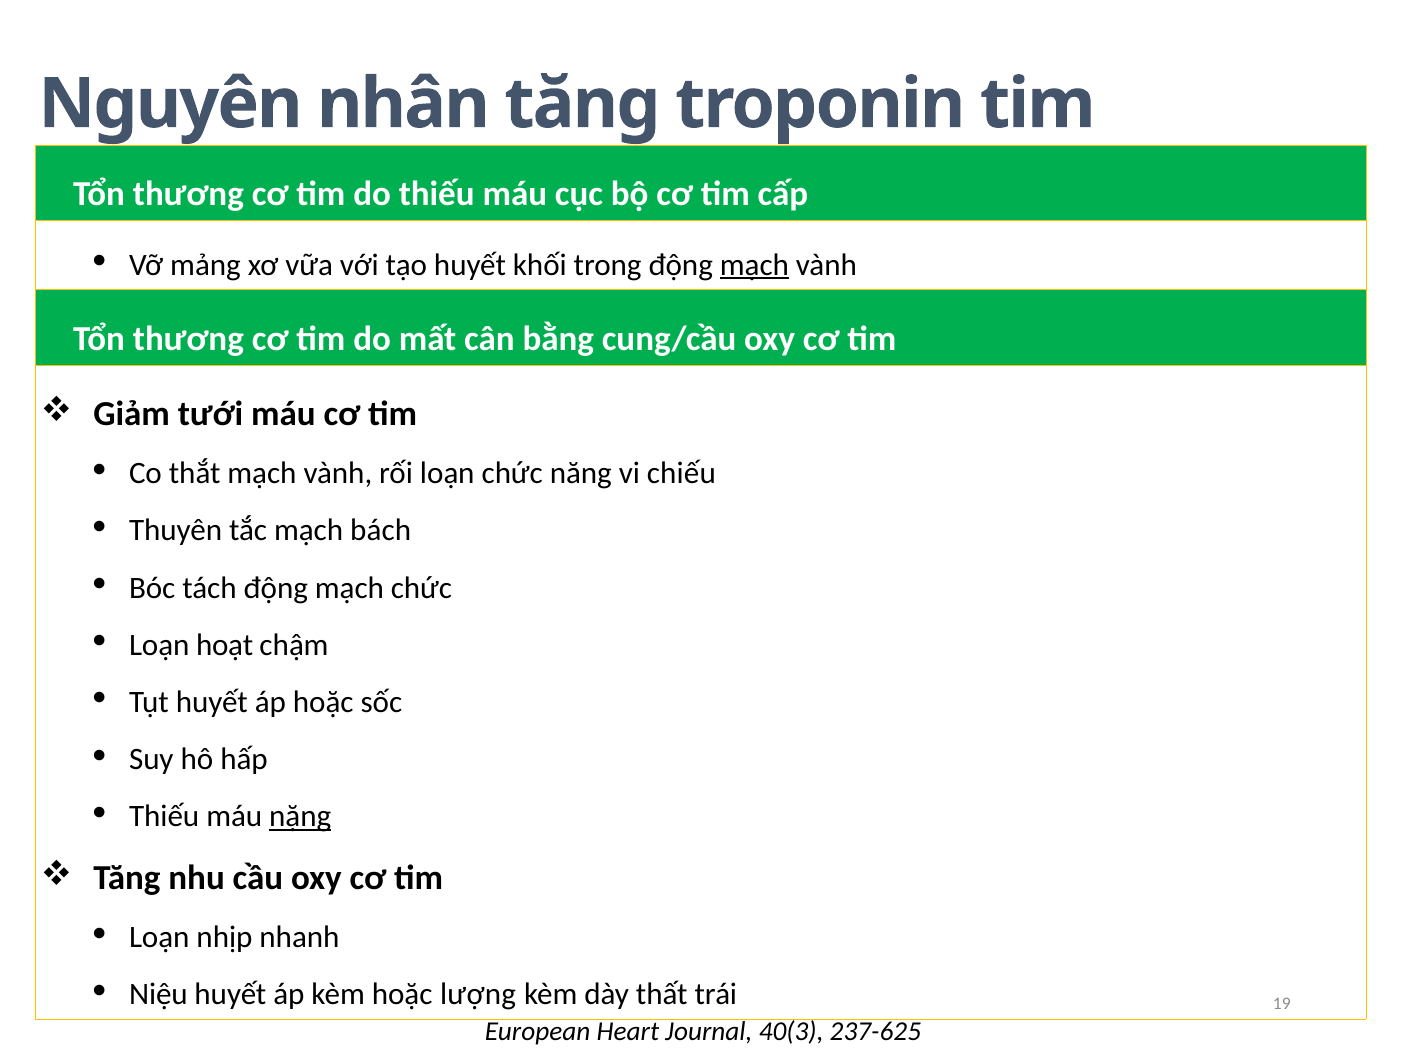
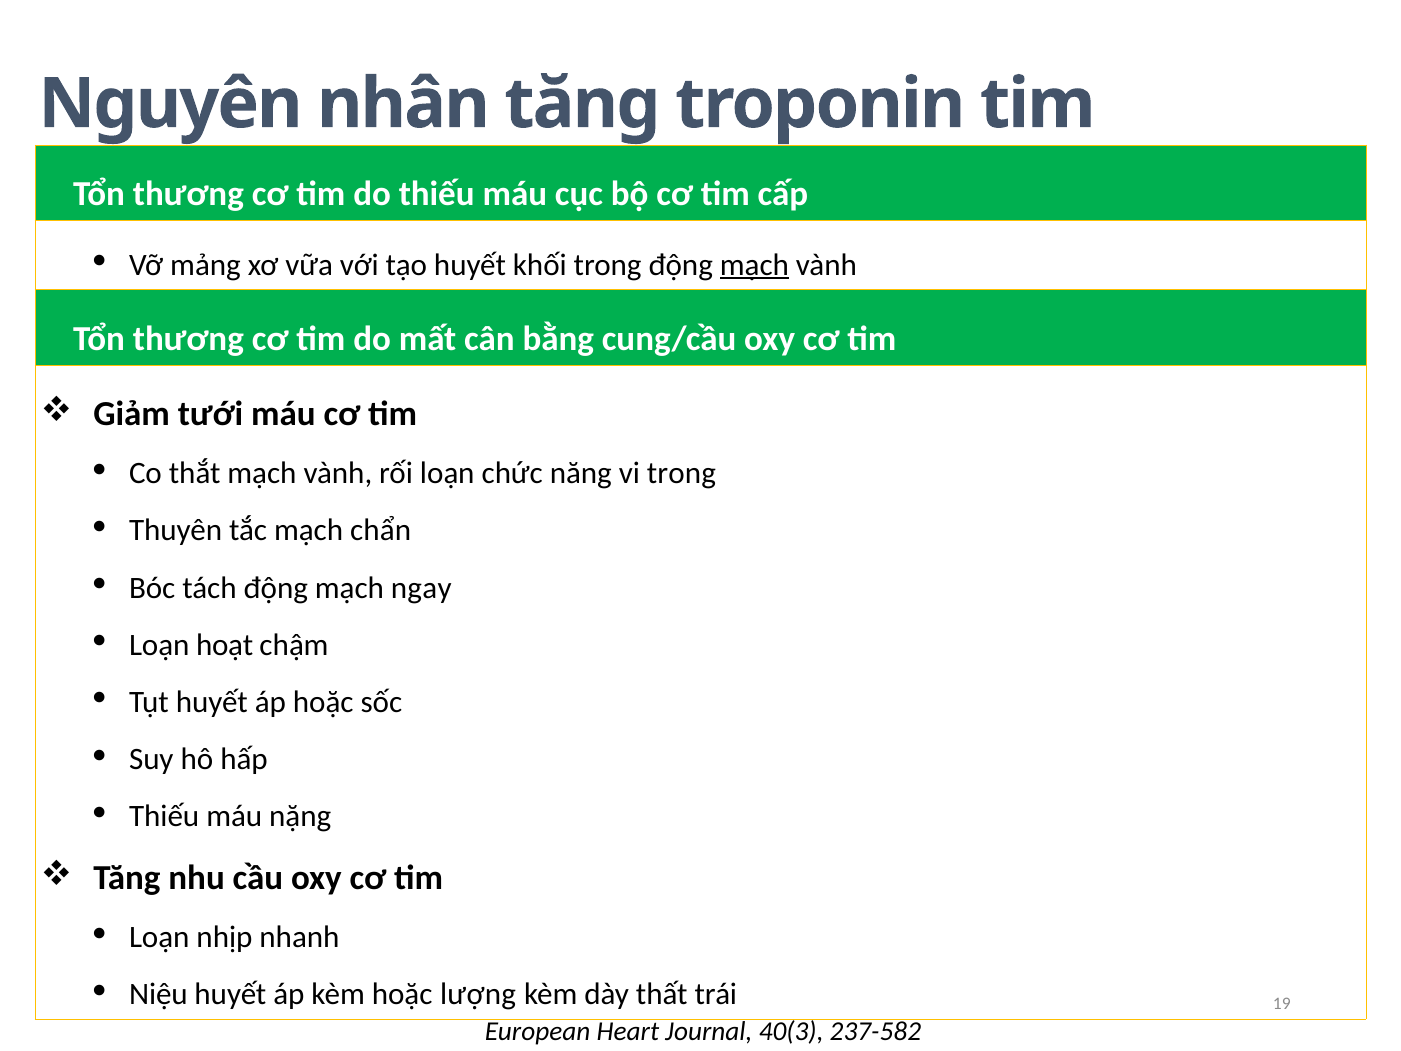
vi chiếu: chiếu -> trong
bách: bách -> chẩn
mạch chức: chức -> ngay
nặng underline: present -> none
237-625: 237-625 -> 237-582
